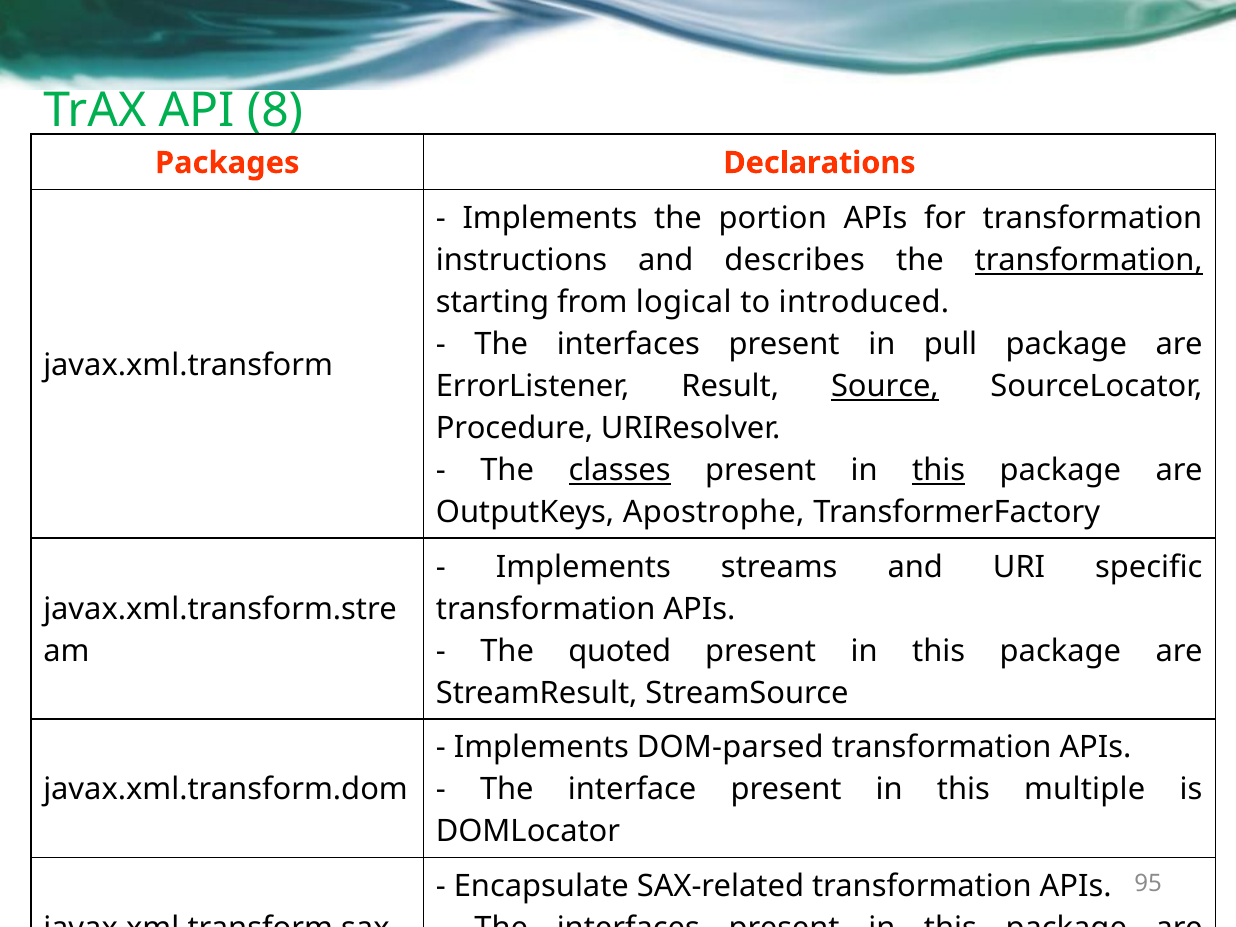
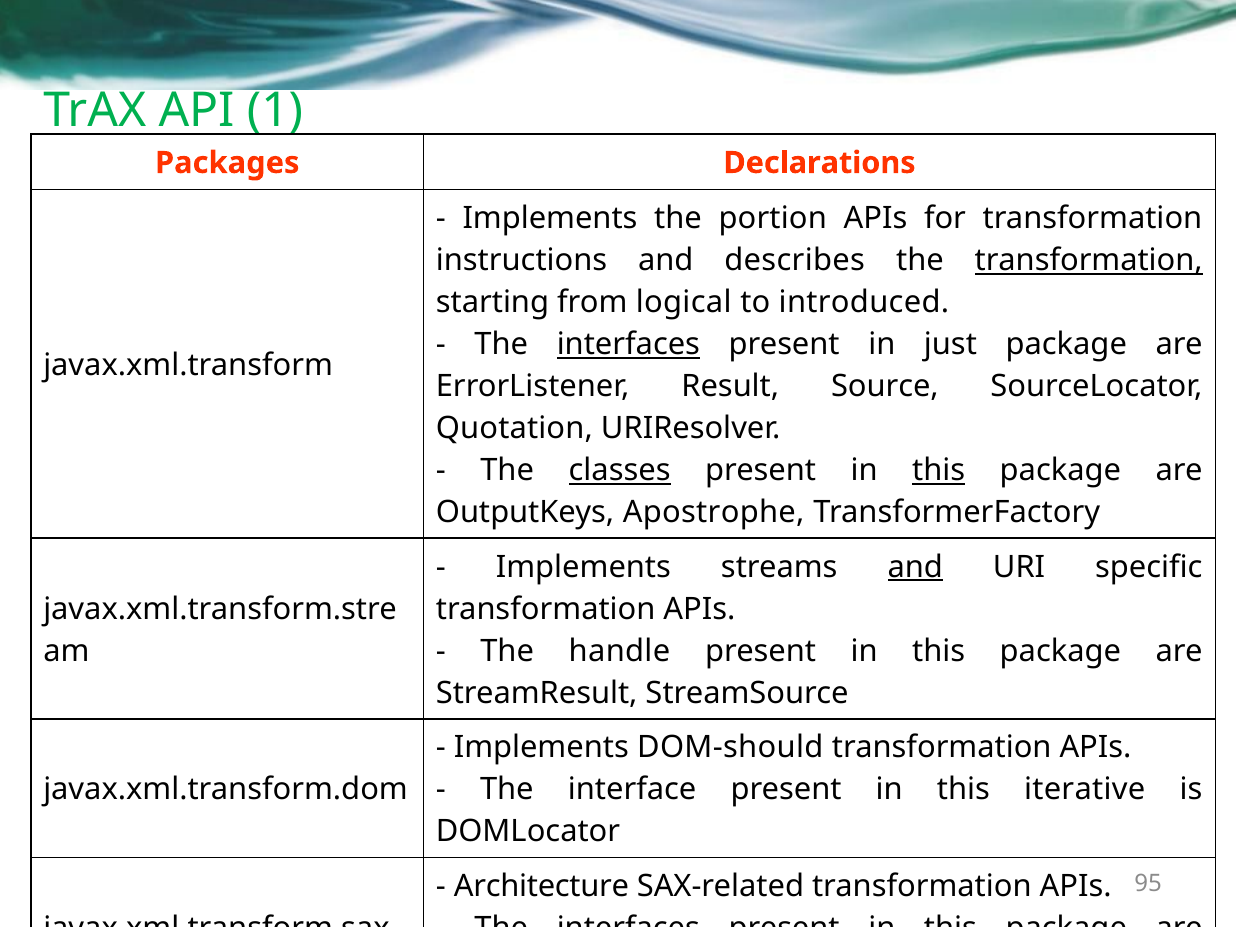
8: 8 -> 1
interfaces at (628, 344) underline: none -> present
pull: pull -> just
Source underline: present -> none
Procedure: Procedure -> Quotation
and at (915, 567) underline: none -> present
quoted: quoted -> handle
DOM-parsed: DOM-parsed -> DOM-should
multiple: multiple -> iterative
Encapsulate: Encapsulate -> Architecture
